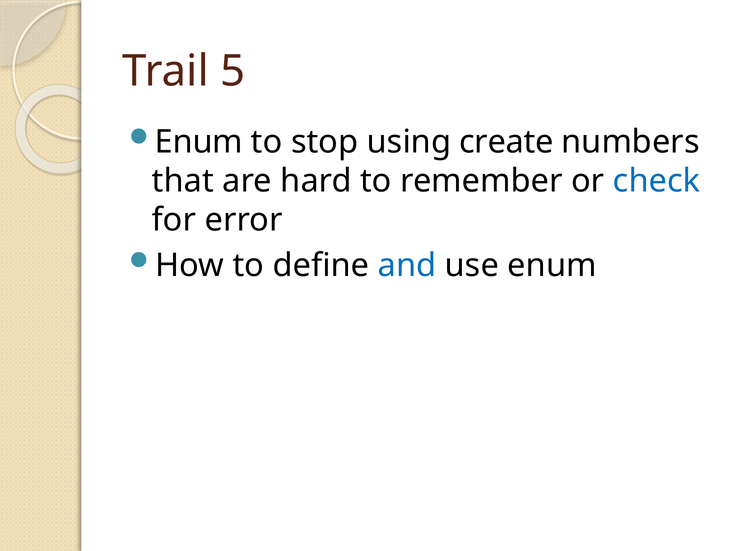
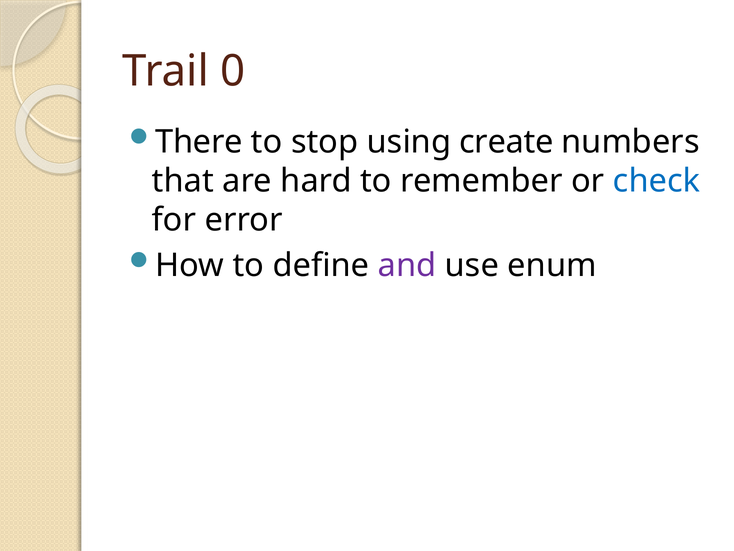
5: 5 -> 0
Enum at (199, 142): Enum -> There
and colour: blue -> purple
